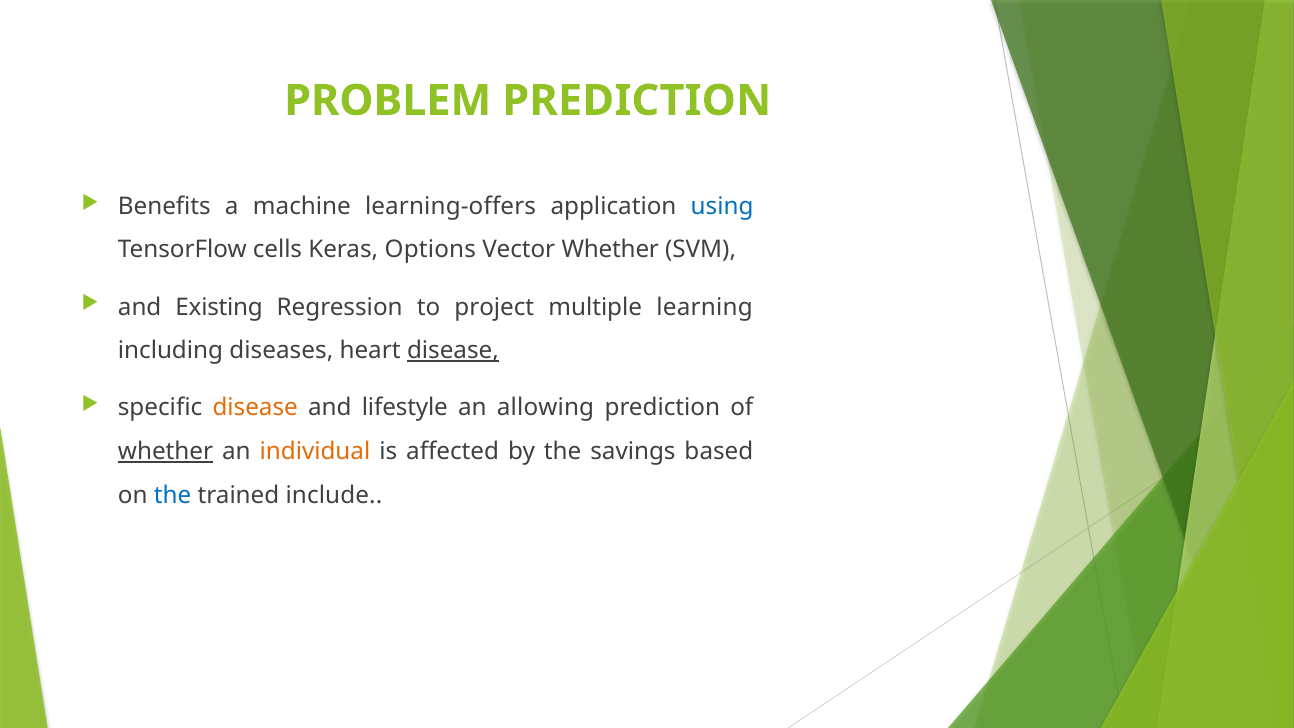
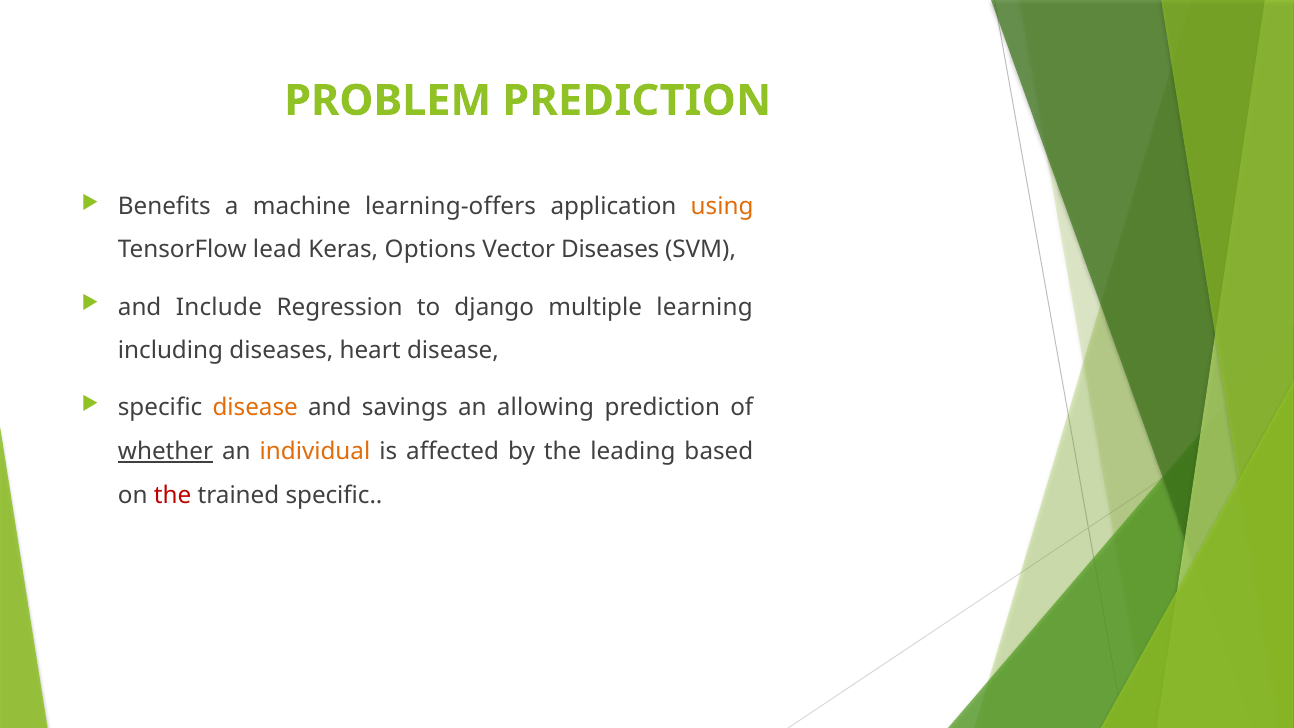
using colour: blue -> orange
cells: cells -> lead
Vector Whether: Whether -> Diseases
Existing: Existing -> Include
project: project -> django
disease at (453, 351) underline: present -> none
lifestyle: lifestyle -> savings
savings: savings -> leading
the at (173, 495) colour: blue -> red
trained include: include -> specific
